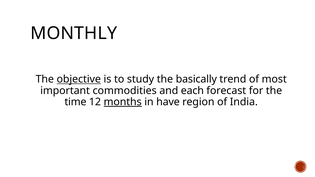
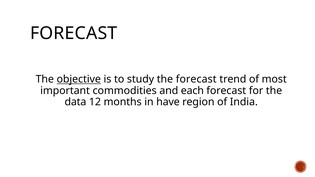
MONTHLY at (74, 33): MONTHLY -> FORECAST
the basically: basically -> forecast
time: time -> data
months underline: present -> none
